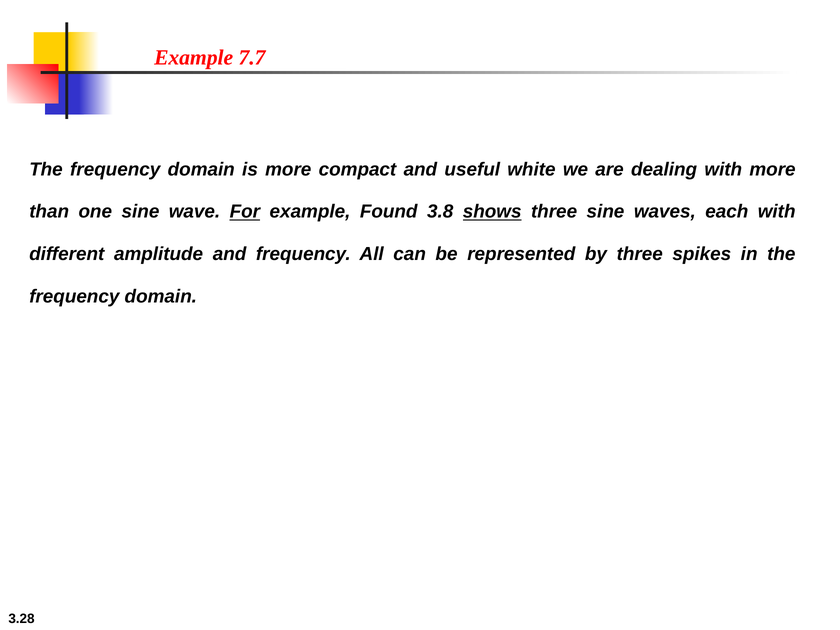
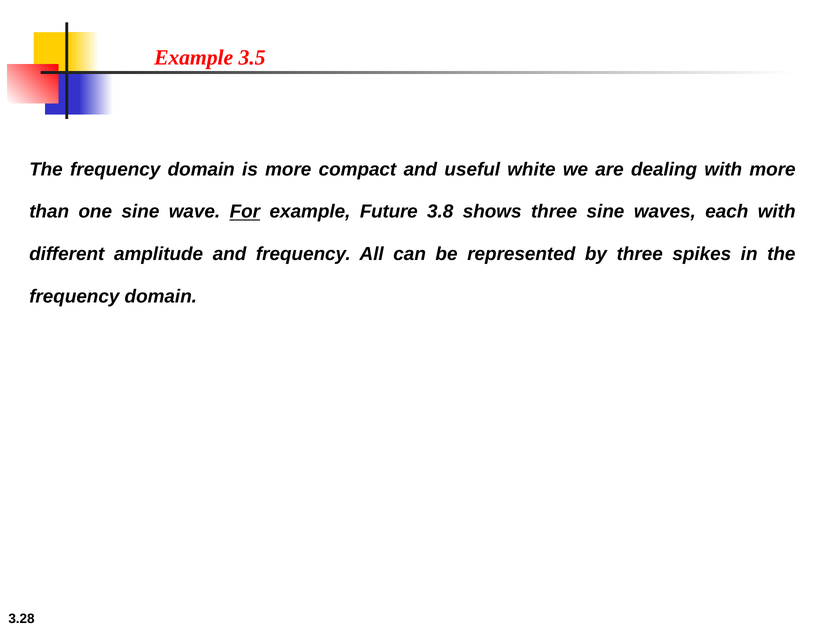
7.7: 7.7 -> 3.5
Found: Found -> Future
shows underline: present -> none
